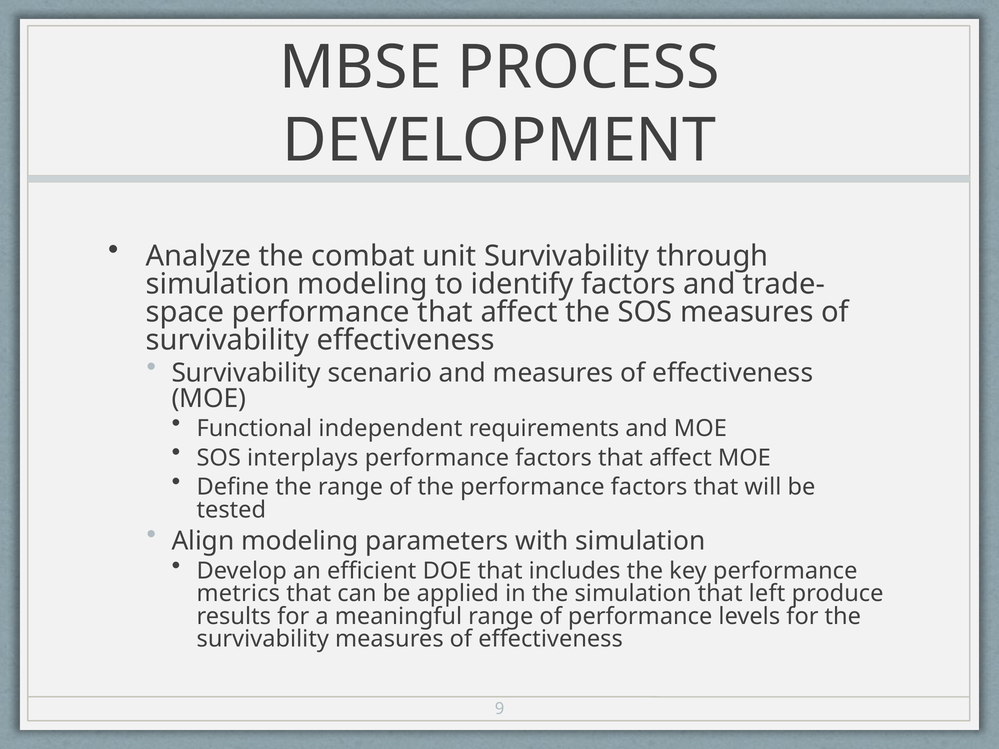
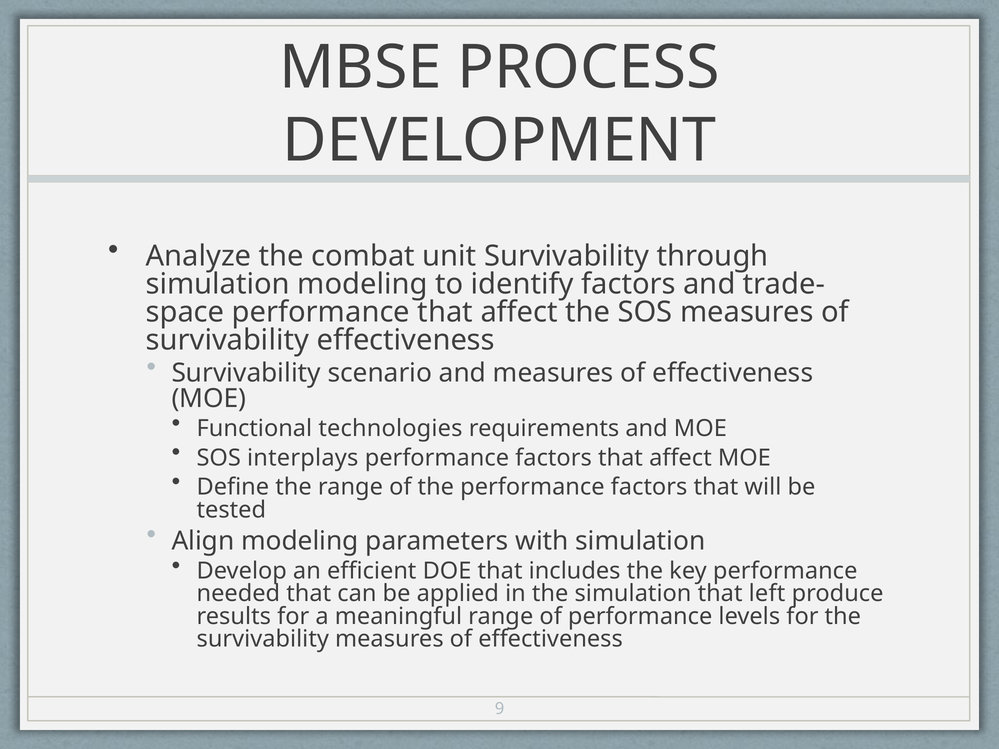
independent: independent -> technologies
metrics: metrics -> needed
